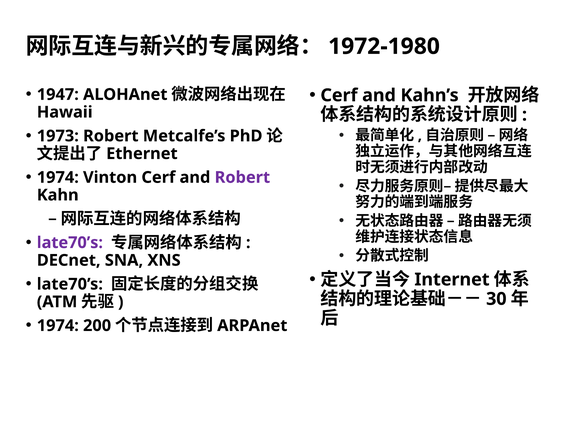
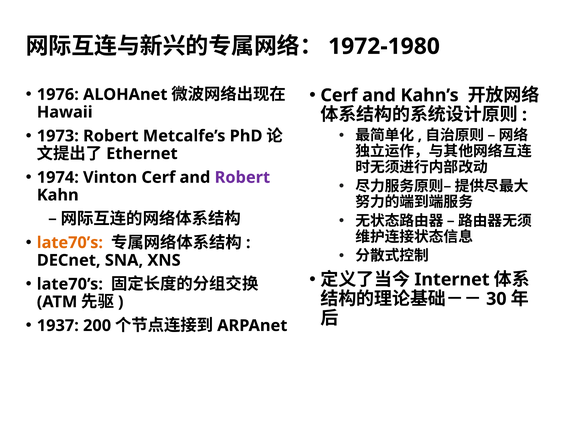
1947: 1947 -> 1976
late70’s at (70, 243) colour: purple -> orange
1974 at (58, 326): 1974 -> 1937
